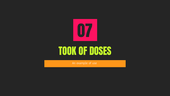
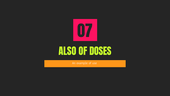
TOOK: TOOK -> ALSO
